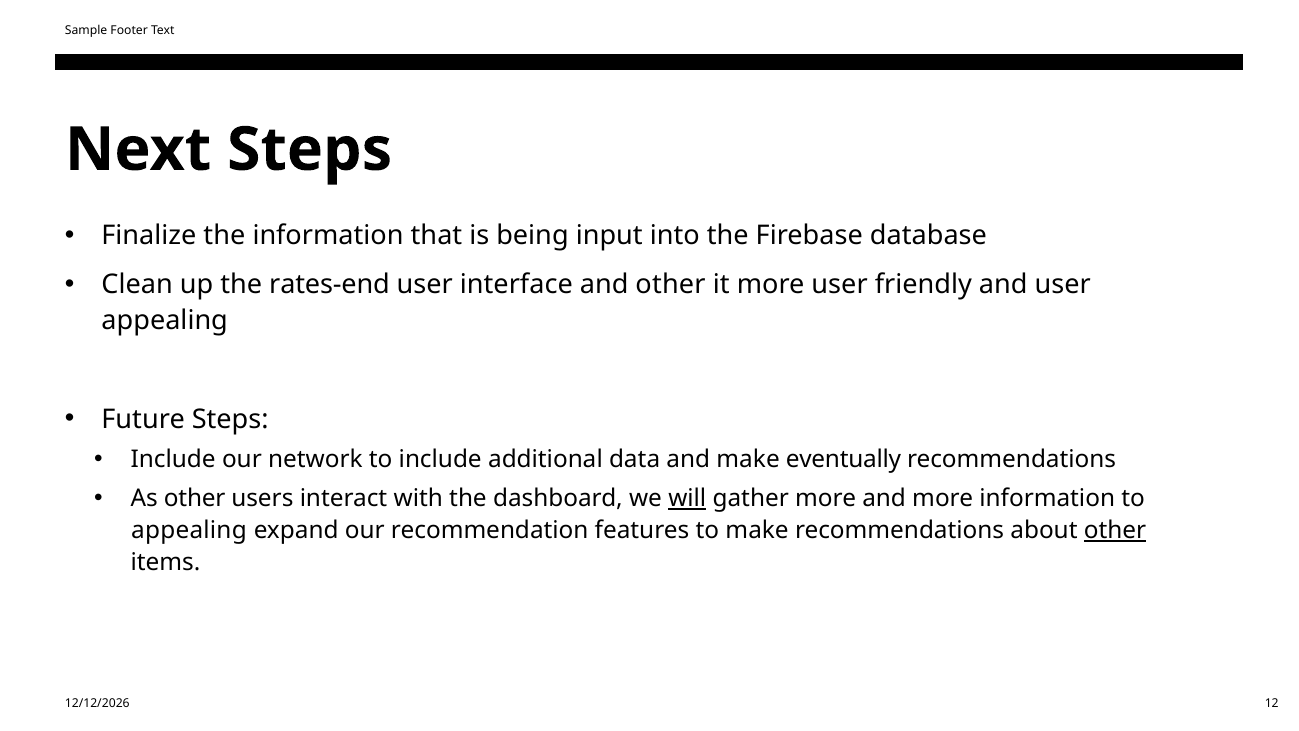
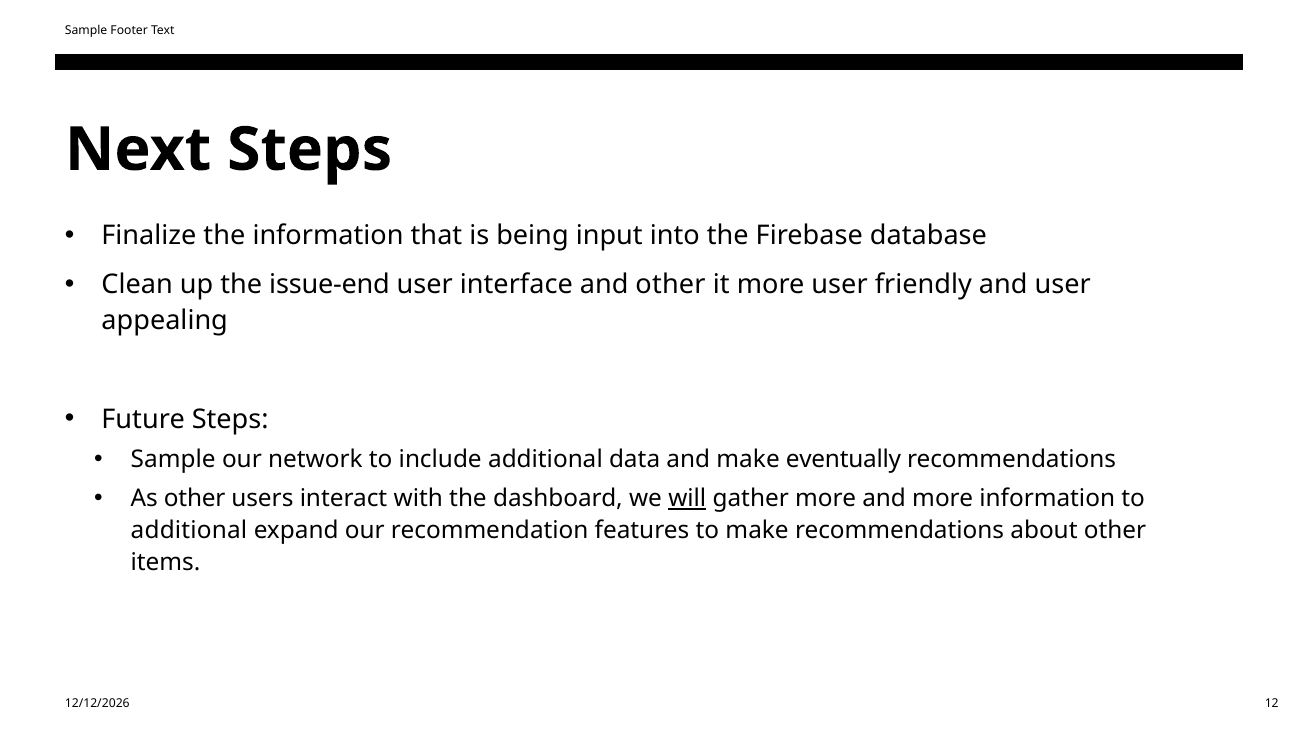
rates-end: rates-end -> issue-end
Include at (173, 459): Include -> Sample
appealing at (189, 531): appealing -> additional
other at (1115, 531) underline: present -> none
